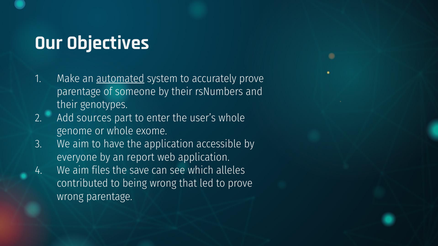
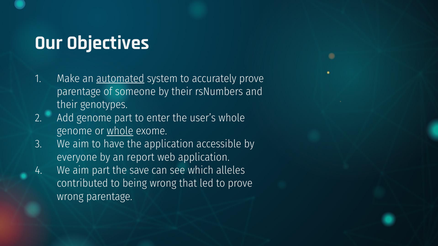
Add sources: sources -> genome
whole at (120, 131) underline: none -> present
aim files: files -> part
